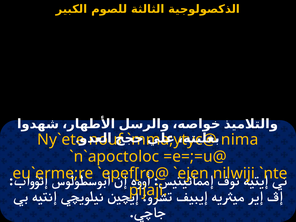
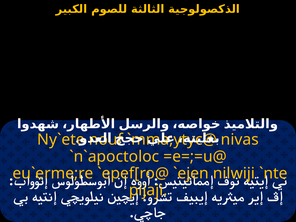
nima: nima -> nivas
